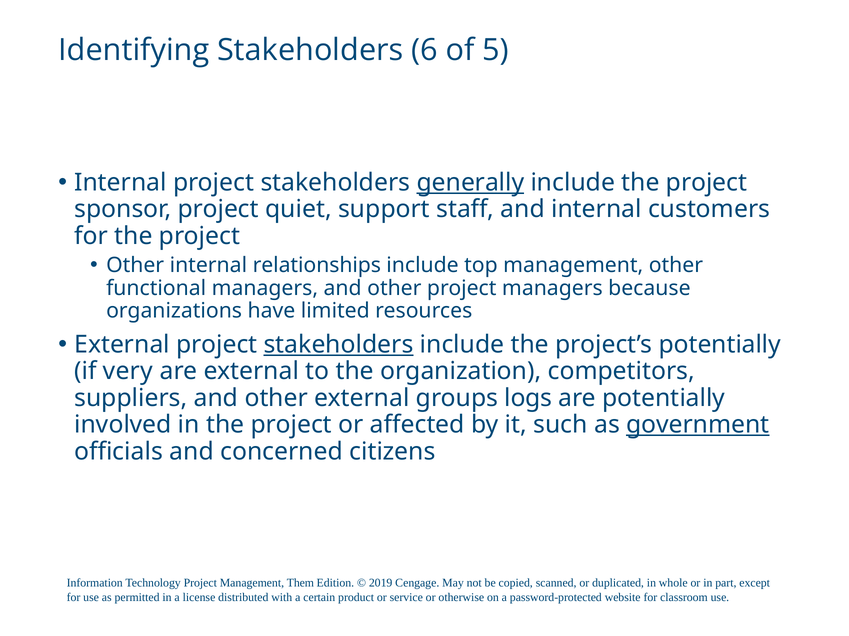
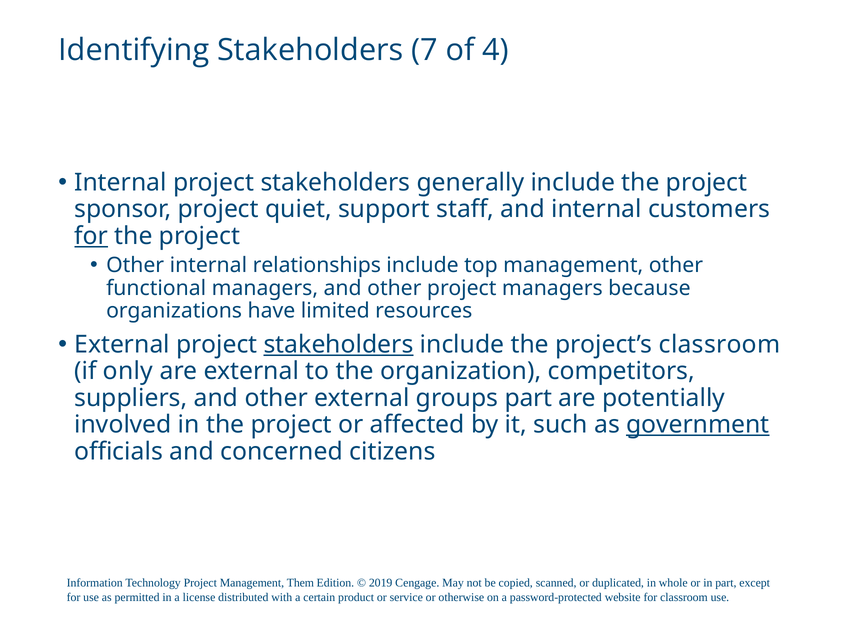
6: 6 -> 7
5: 5 -> 4
generally underline: present -> none
for at (91, 236) underline: none -> present
project’s potentially: potentially -> classroom
very: very -> only
groups logs: logs -> part
